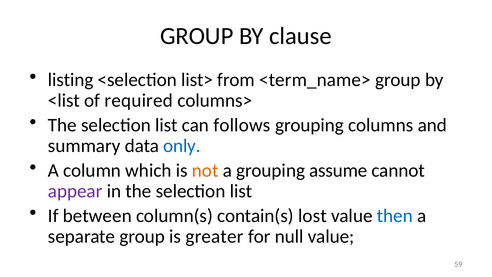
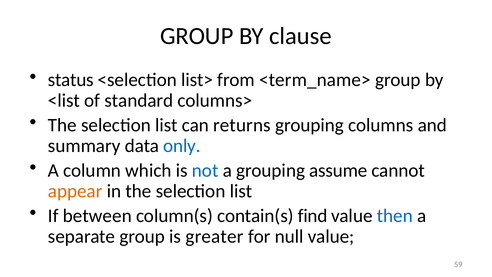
listing: listing -> status
required: required -> standard
follows: follows -> returns
not colour: orange -> blue
appear colour: purple -> orange
lost: lost -> find
